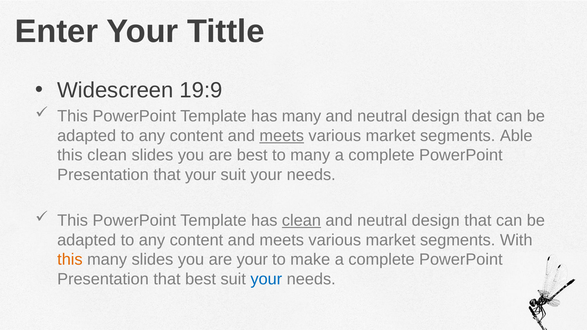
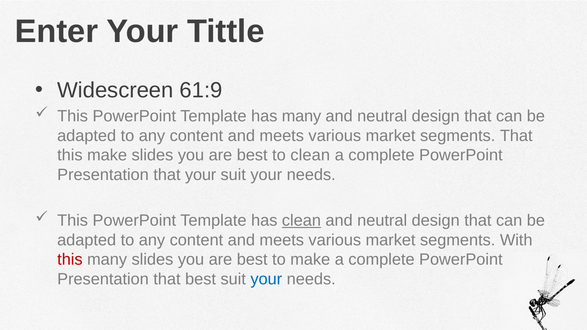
19:9: 19:9 -> 61:9
meets at (282, 136) underline: present -> none
segments Able: Able -> That
this clean: clean -> make
to many: many -> clean
this at (70, 260) colour: orange -> red
your at (252, 260): your -> best
